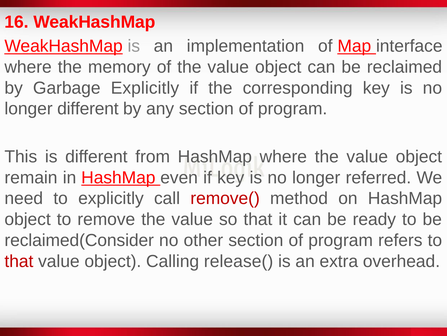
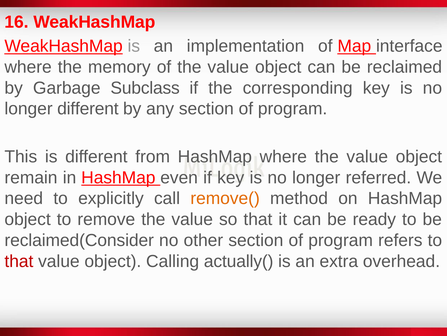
Garbage Explicitly: Explicitly -> Subclass
remove( colour: red -> orange
release(: release( -> actually(
